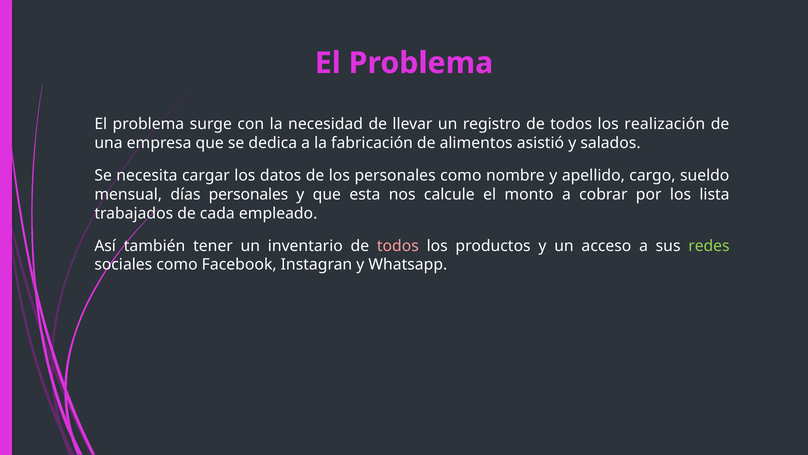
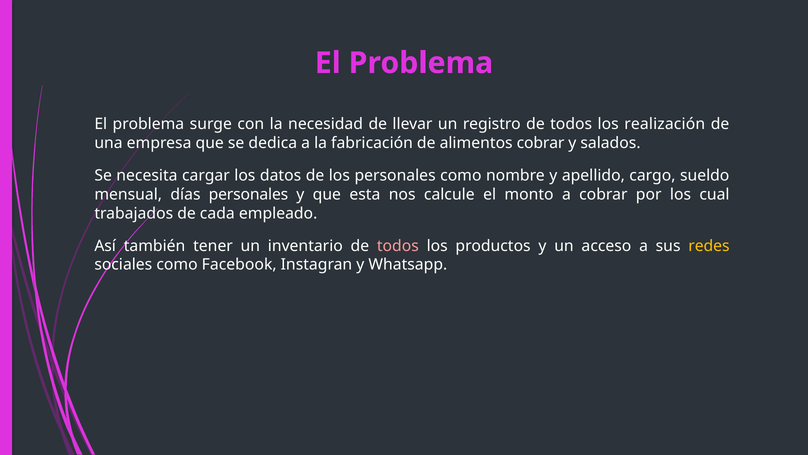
alimentos asistió: asistió -> cobrar
lista: lista -> cual
redes colour: light green -> yellow
